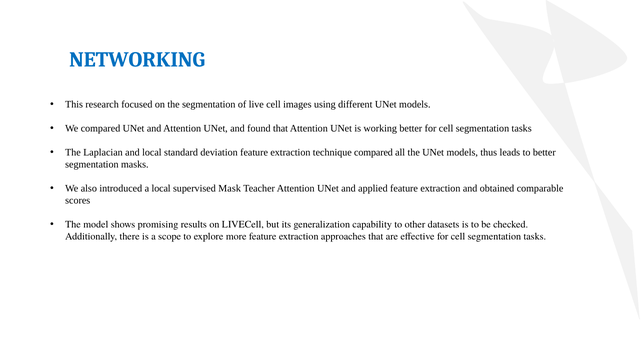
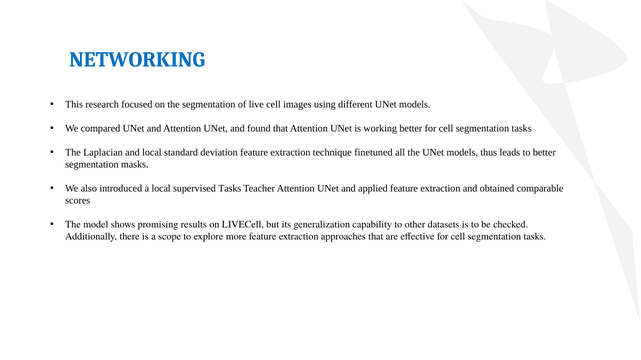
technique compared: compared -> finetuned
supervised Mask: Mask -> Tasks
